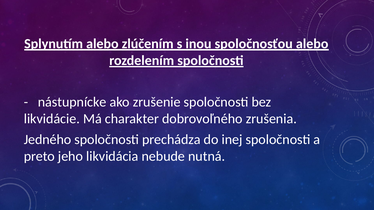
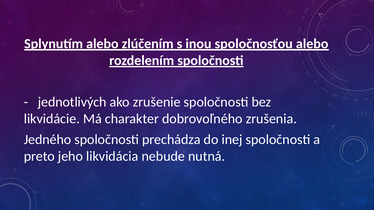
nástupnícke: nástupnícke -> jednotlivých
